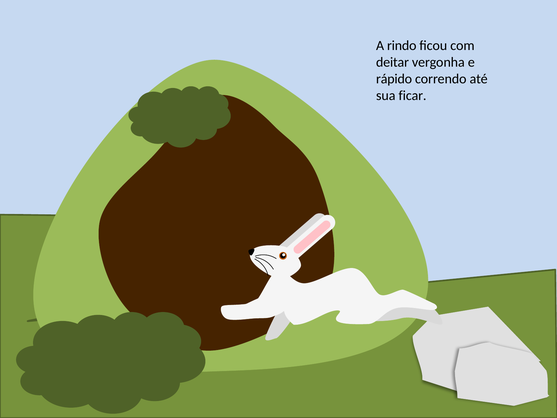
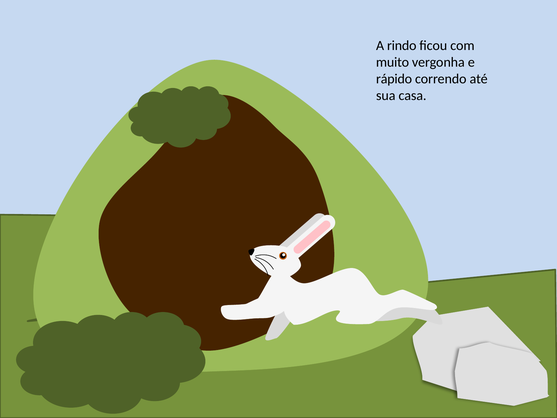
deitar: deitar -> muito
ficar: ficar -> casa
